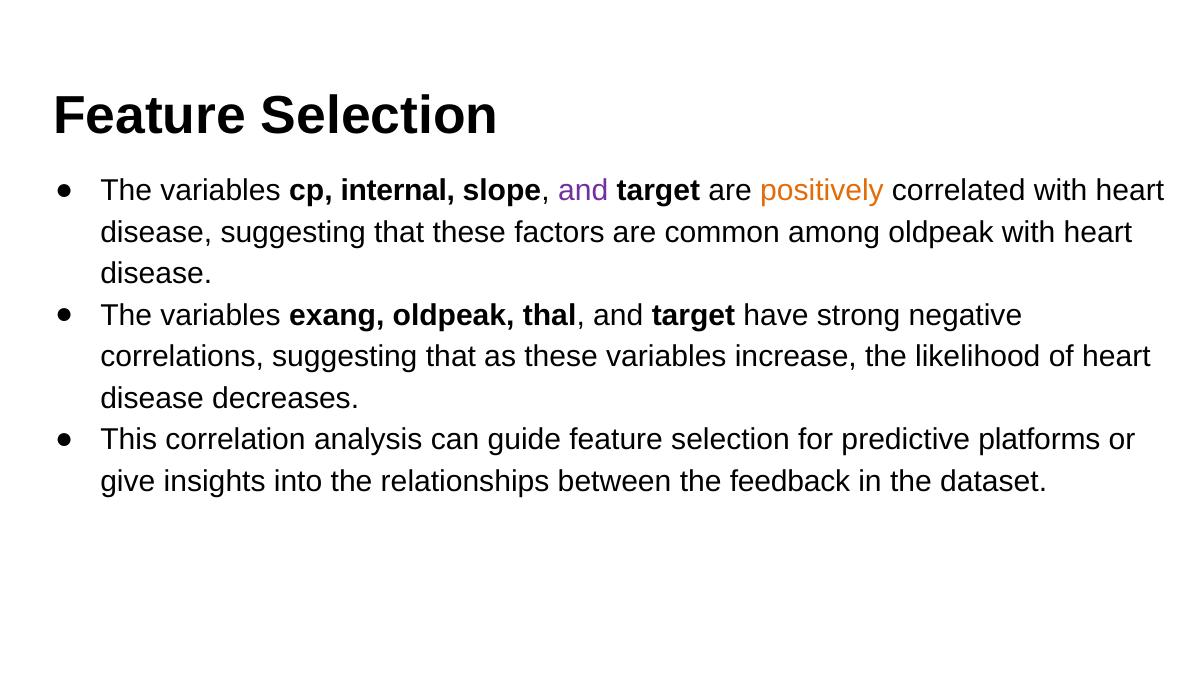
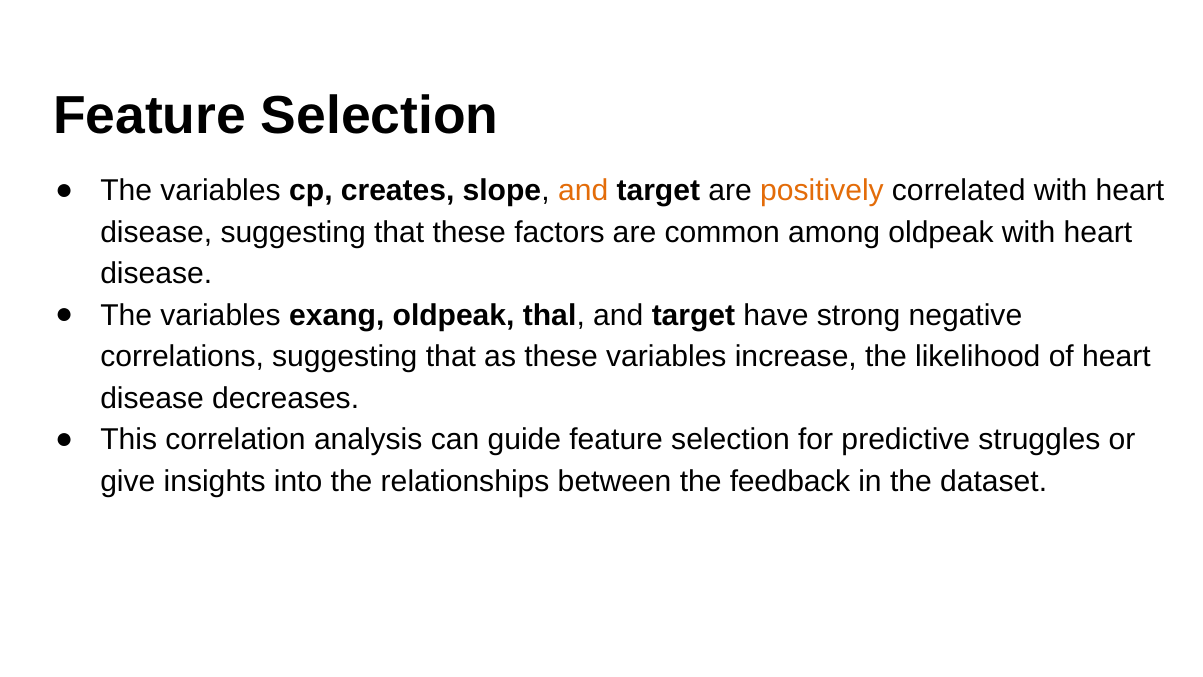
internal: internal -> creates
and at (583, 191) colour: purple -> orange
platforms: platforms -> struggles
